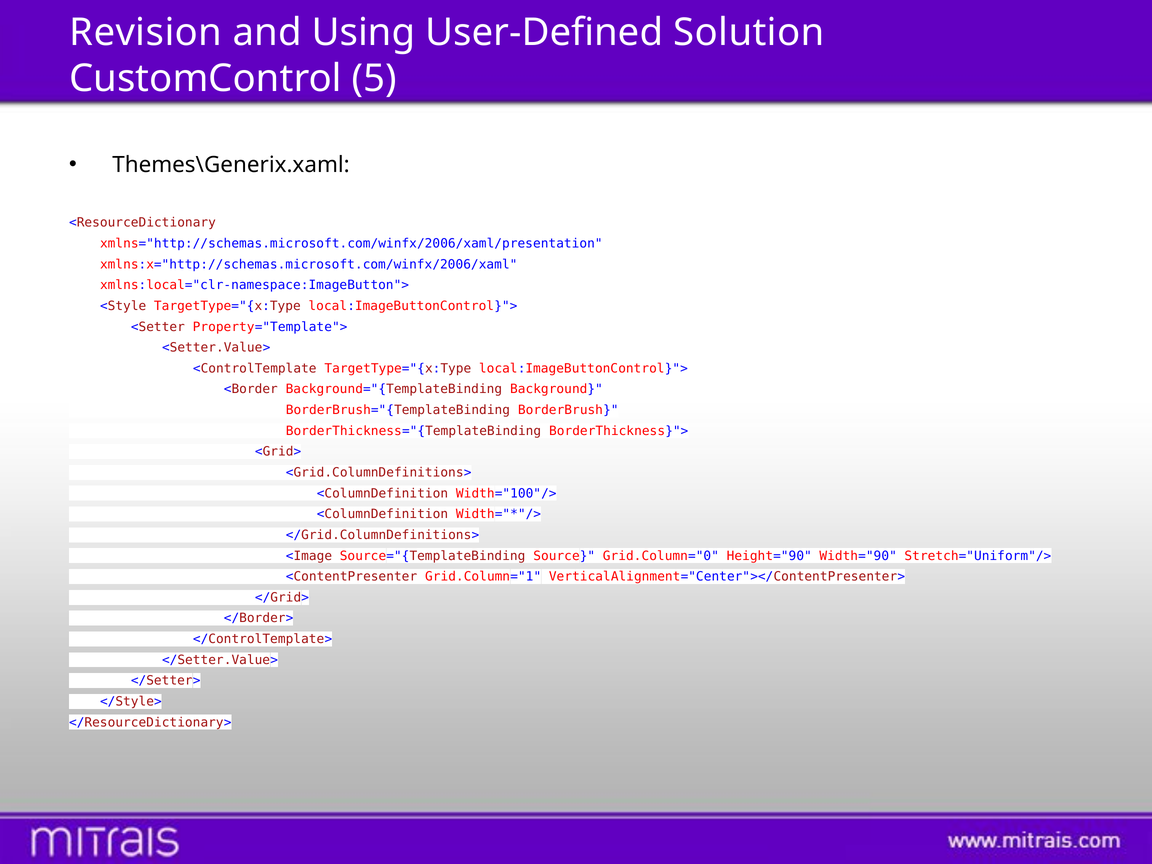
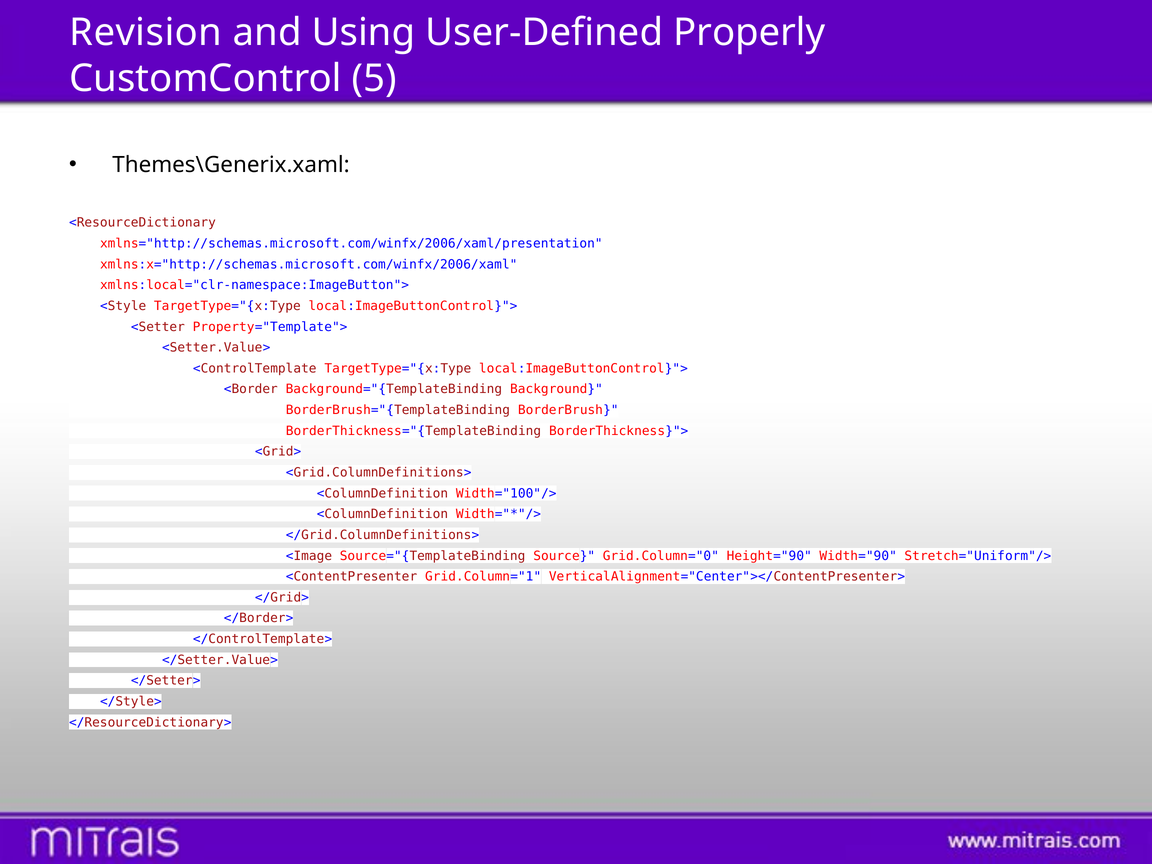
Solution: Solution -> Properly
